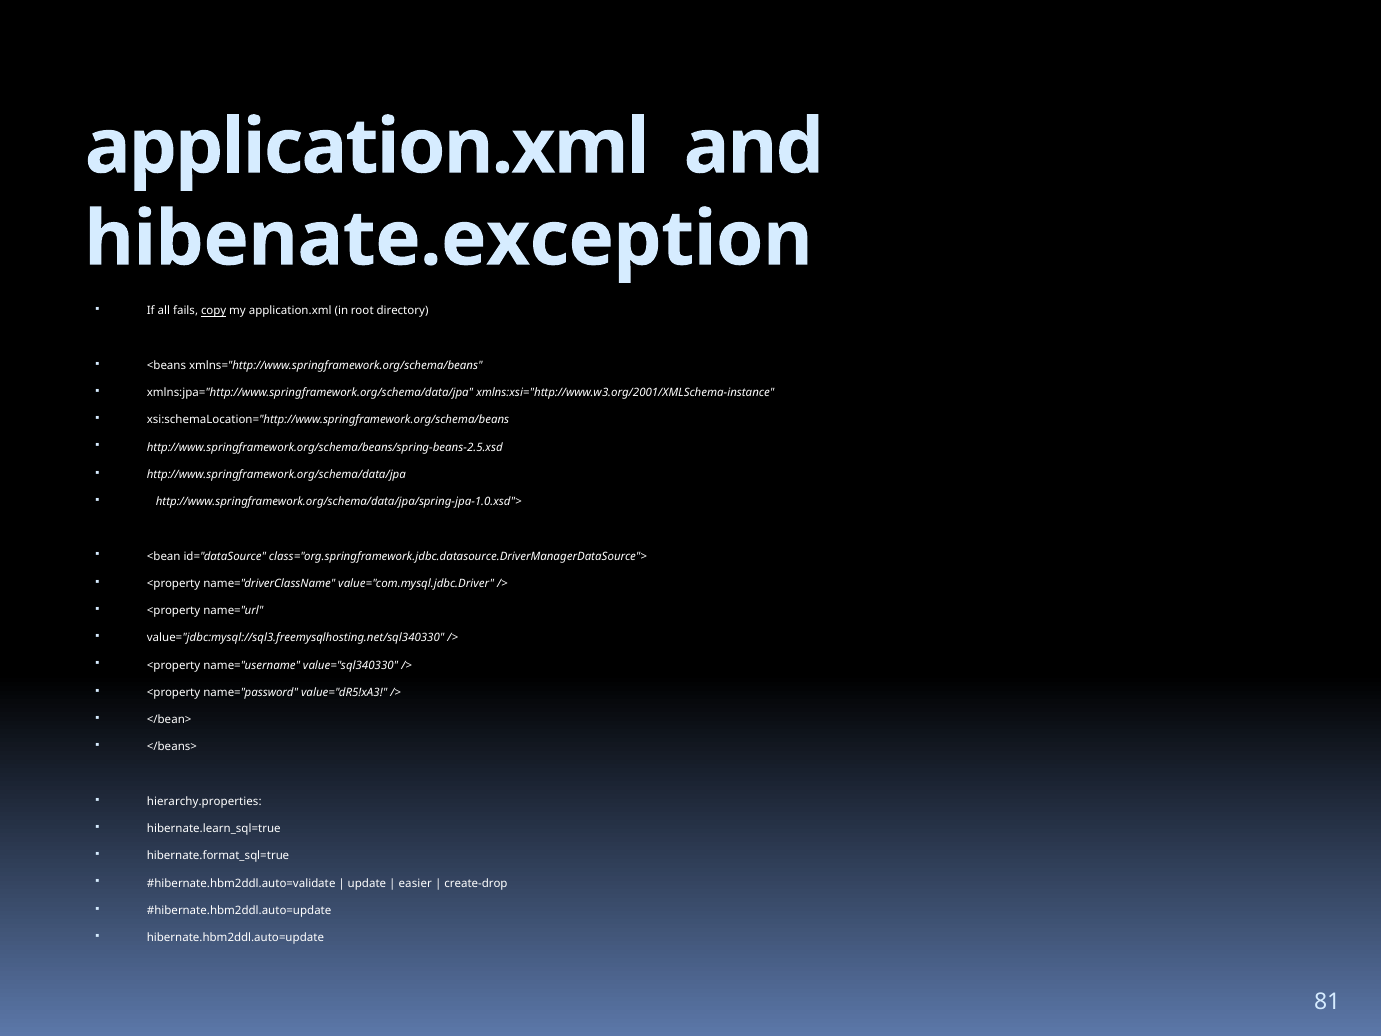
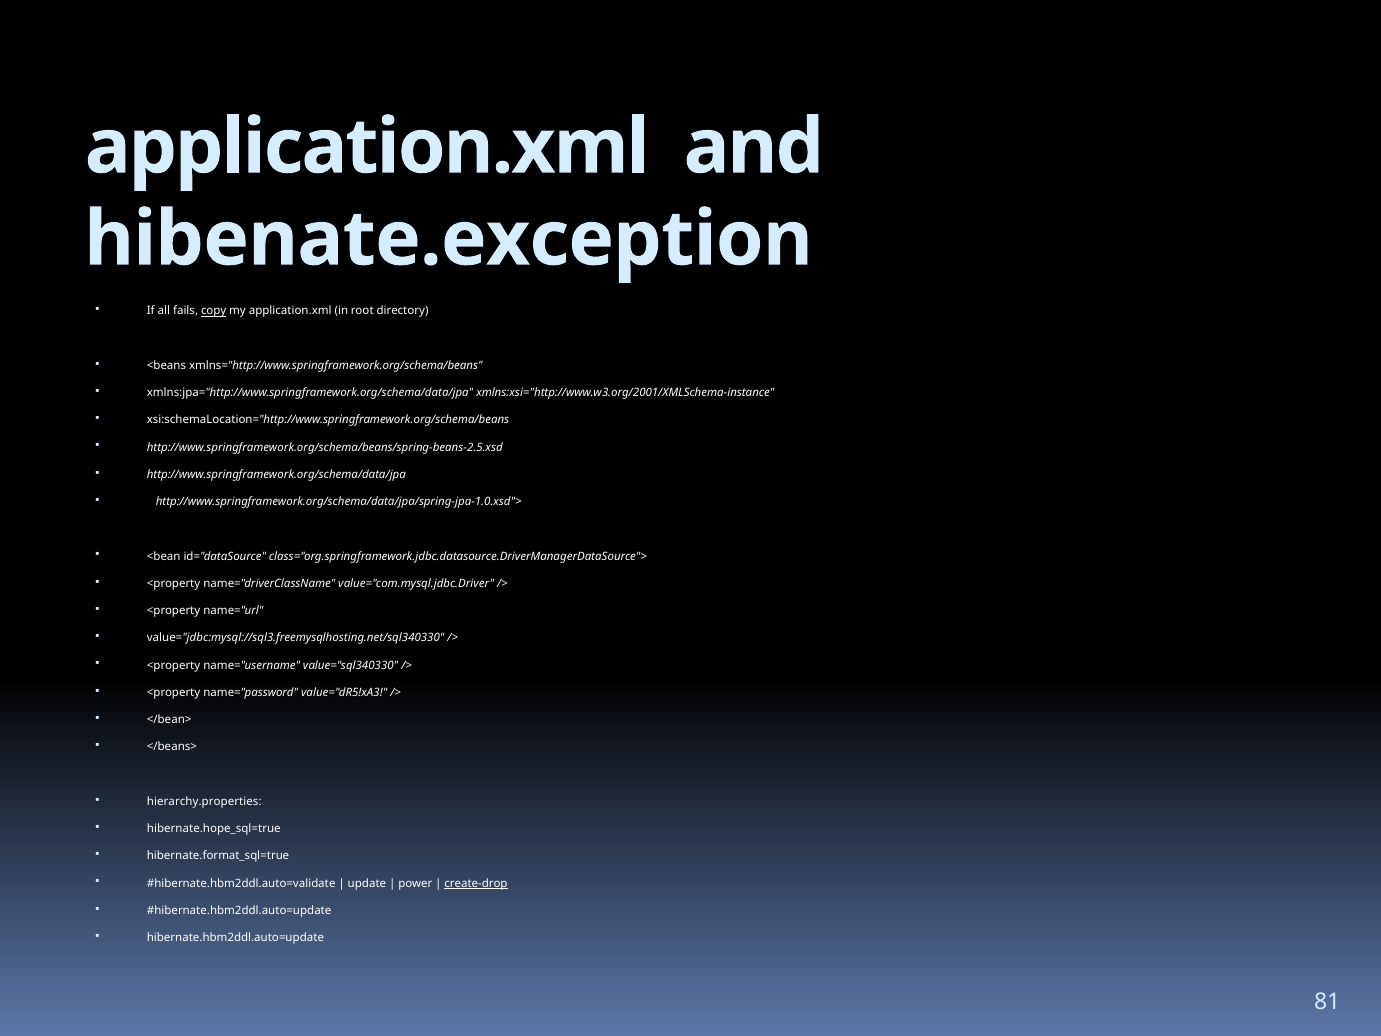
hibernate.learn_sql=true: hibernate.learn_sql=true -> hibernate.hope_sql=true
easier: easier -> power
create-drop underline: none -> present
